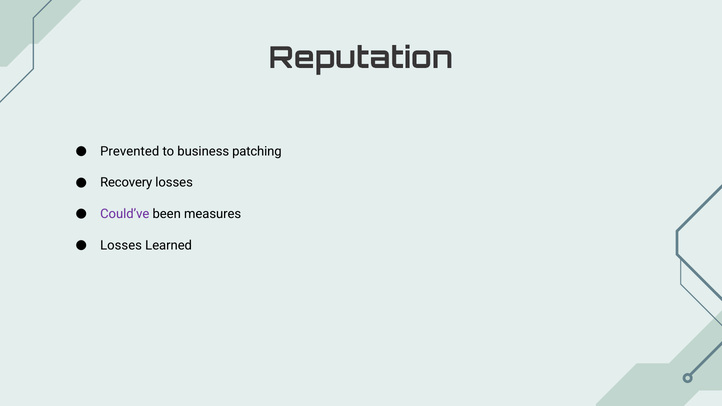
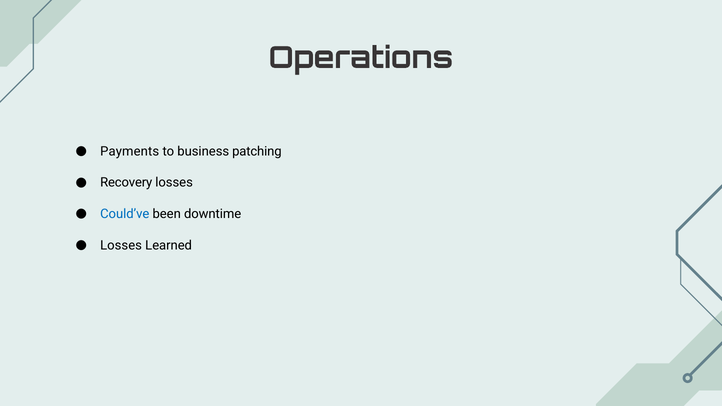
Reputation: Reputation -> Operations
Prevented: Prevented -> Payments
Could’ve colour: purple -> blue
measures: measures -> downtime
